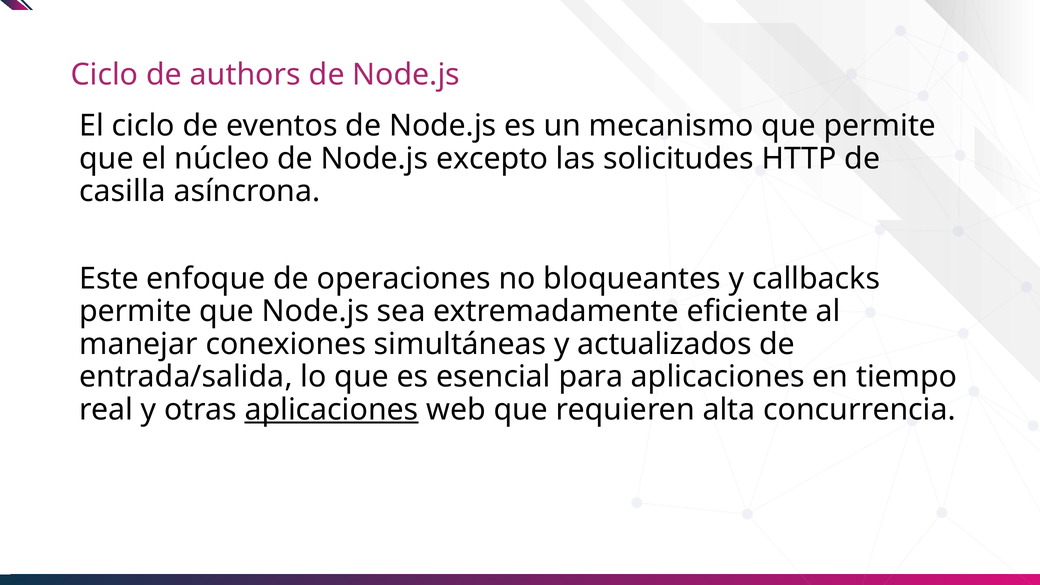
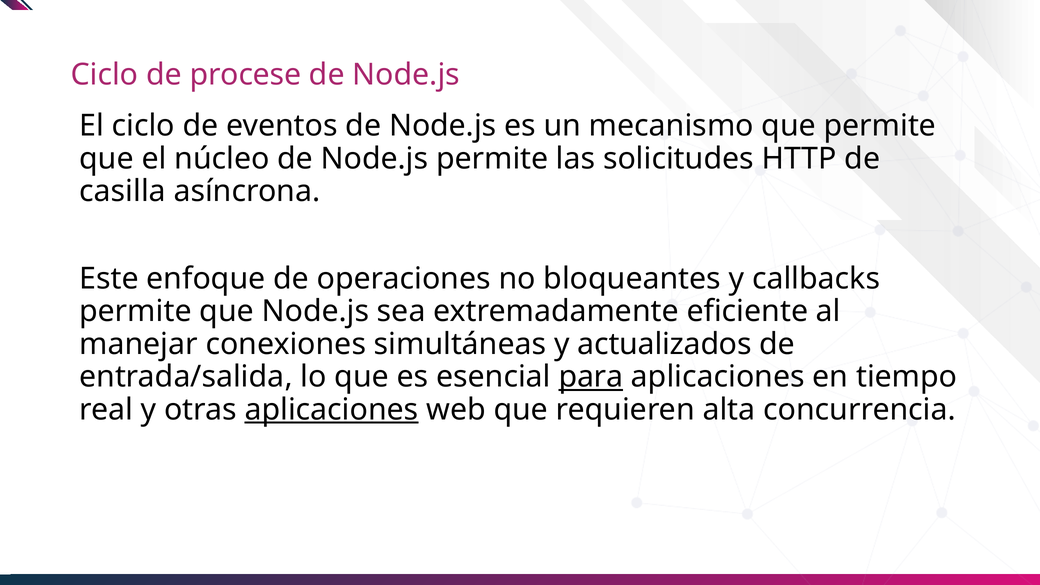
authors: authors -> procese
Node.js excepto: excepto -> permite
para underline: none -> present
